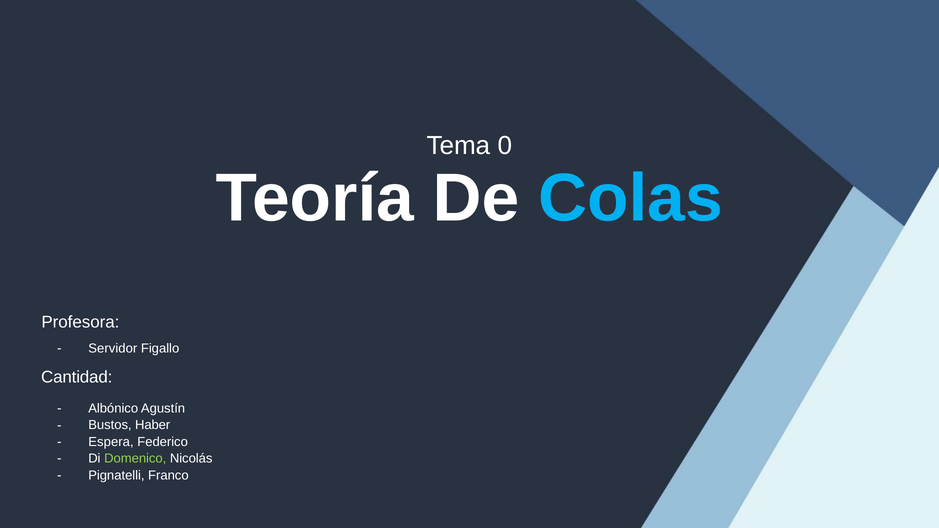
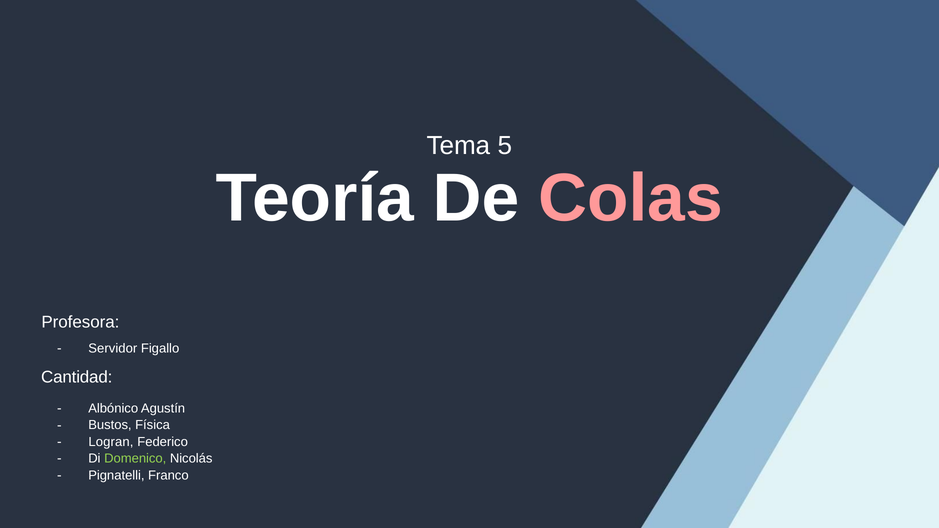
0: 0 -> 5
Colas colour: light blue -> pink
Haber: Haber -> Física
Espera: Espera -> Logran
